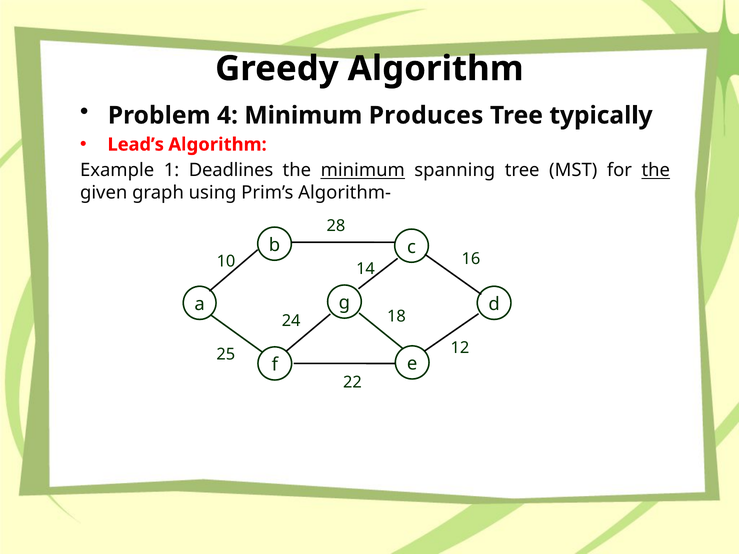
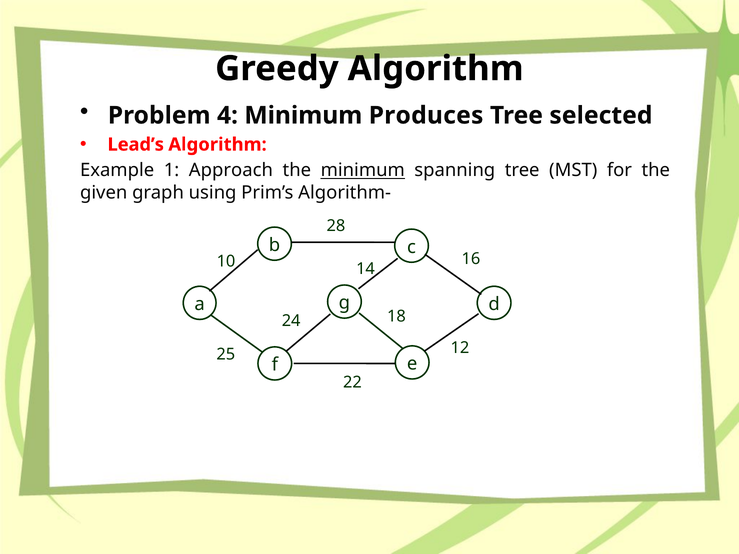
typically: typically -> selected
Deadlines: Deadlines -> Approach
the at (656, 170) underline: present -> none
